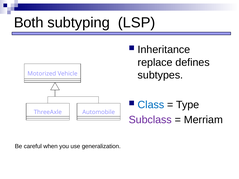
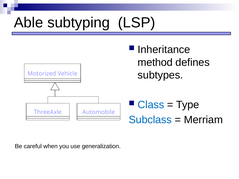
Both: Both -> Able
replace: replace -> method
Subclass colour: purple -> blue
